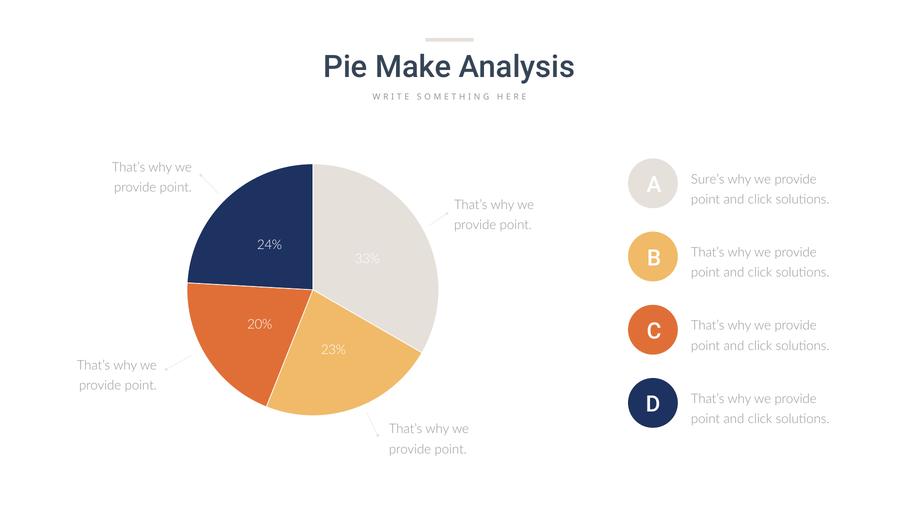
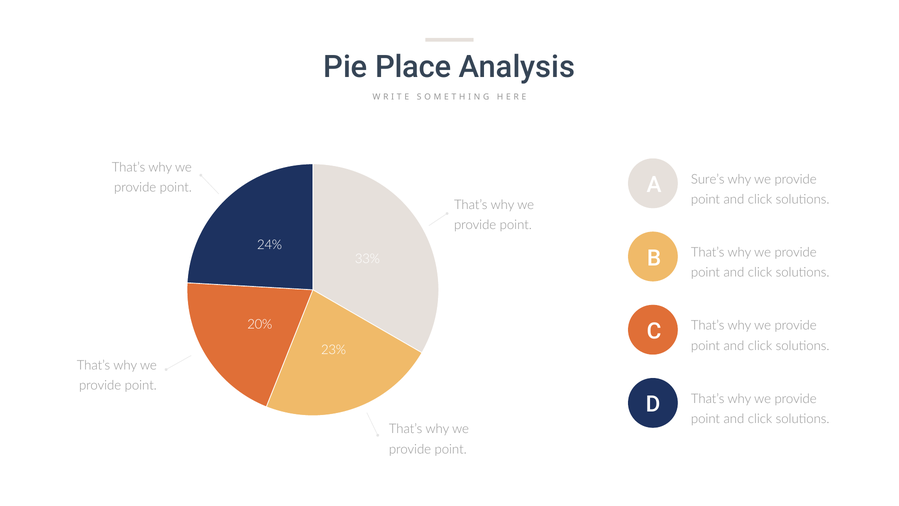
Make: Make -> Place
